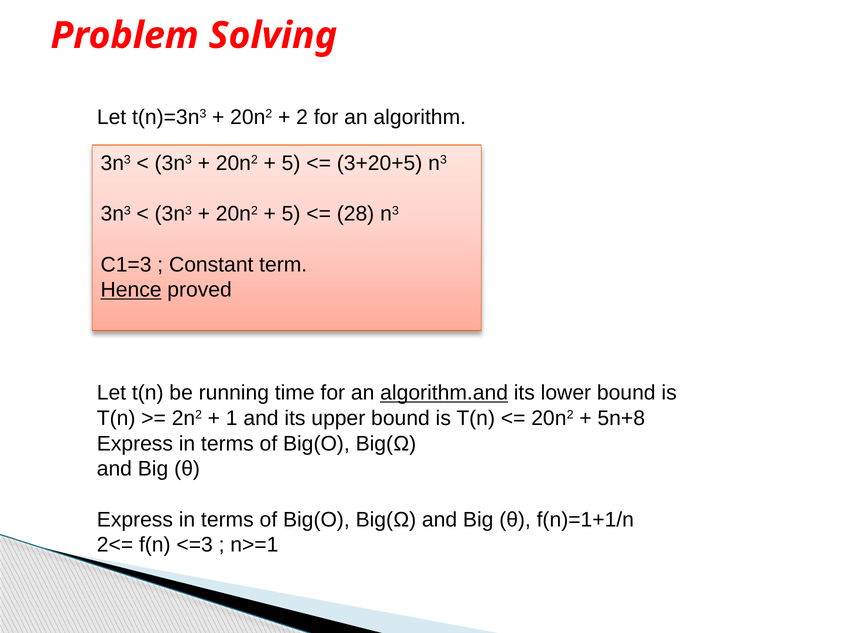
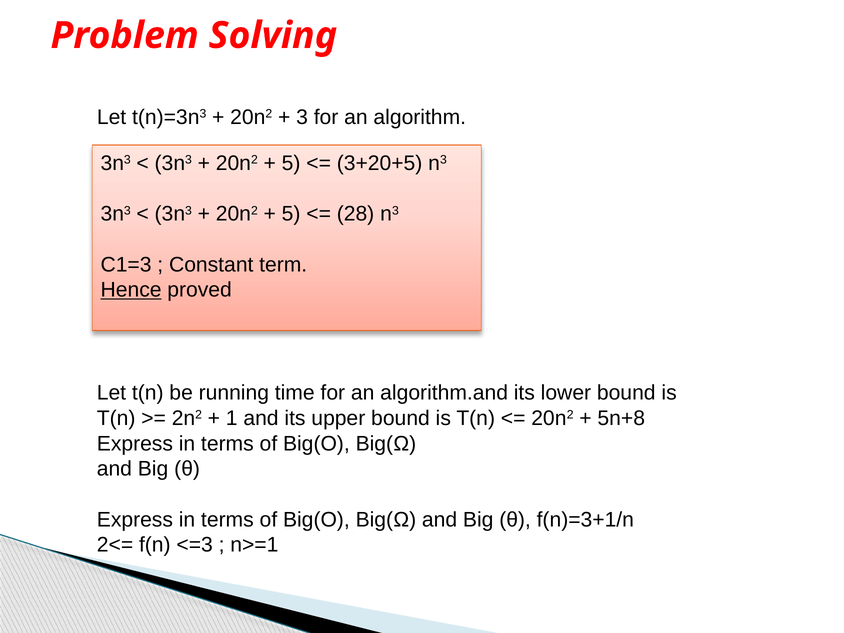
2: 2 -> 3
algorithm.and underline: present -> none
f(n)=1+1/n: f(n)=1+1/n -> f(n)=3+1/n
